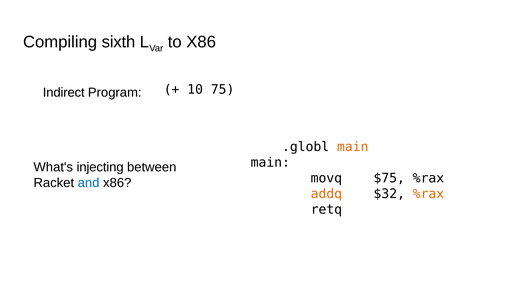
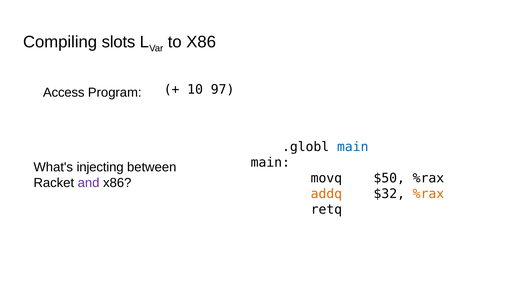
sixth: sixth -> slots
Indirect: Indirect -> Access
75: 75 -> 97
main at (353, 147) colour: orange -> blue
$75: $75 -> $50
and colour: blue -> purple
